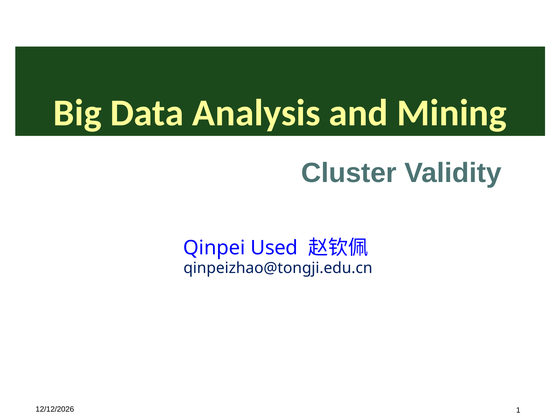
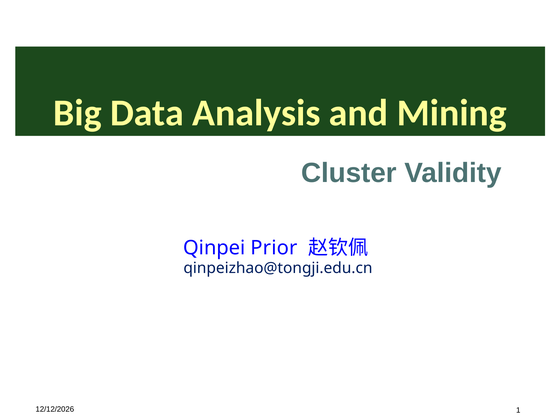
Used: Used -> Prior
